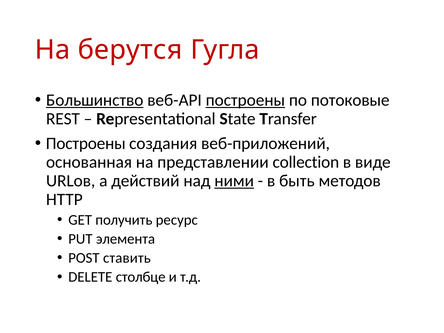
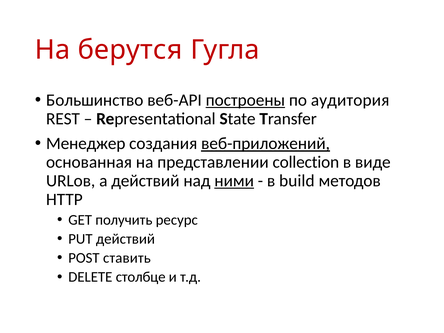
Большинство underline: present -> none
потоковые: потоковые -> аудитория
Построены at (86, 144): Построены -> Менеджер
веб-приложений underline: none -> present
быть: быть -> build
PUT элемента: элемента -> действий
